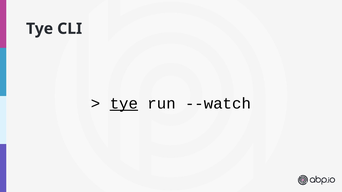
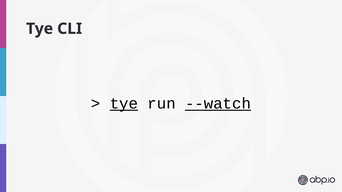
--watch underline: none -> present
